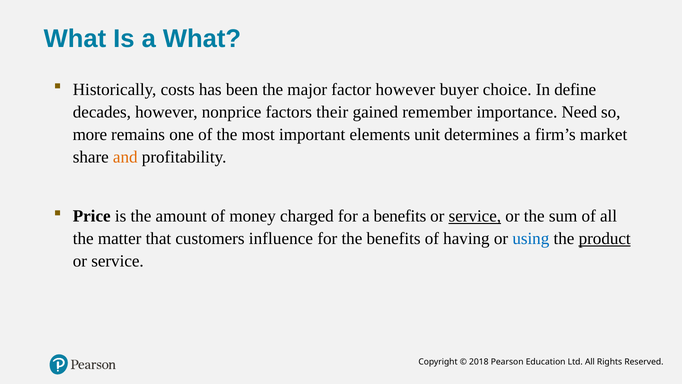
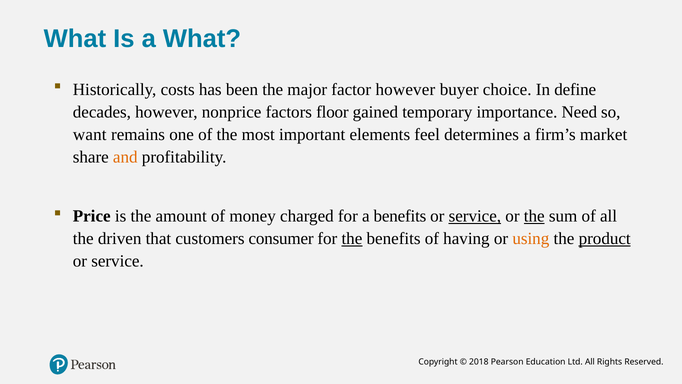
their: their -> floor
remember: remember -> temporary
more: more -> want
unit: unit -> feel
the at (534, 216) underline: none -> present
matter: matter -> driven
influence: influence -> consumer
the at (352, 238) underline: none -> present
using colour: blue -> orange
